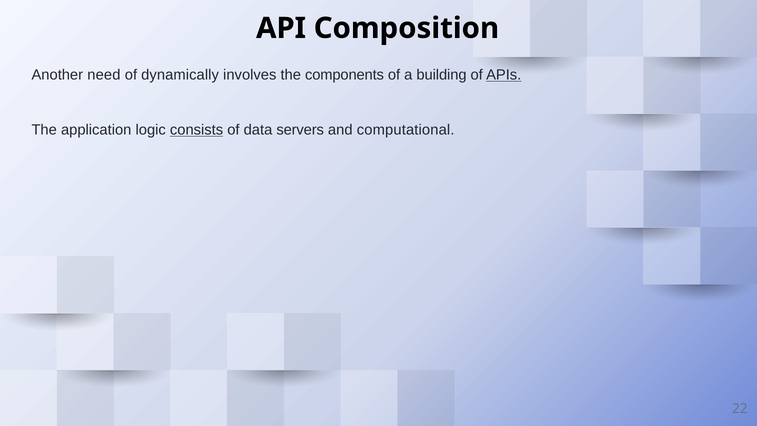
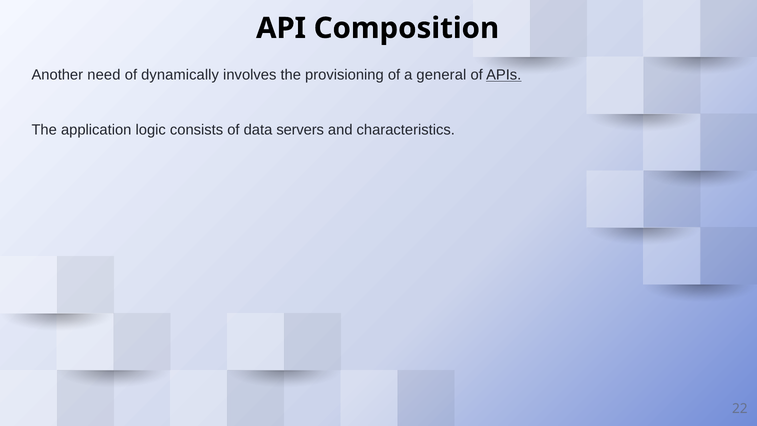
components: components -> provisioning
building: building -> general
consists underline: present -> none
computational: computational -> characteristics
